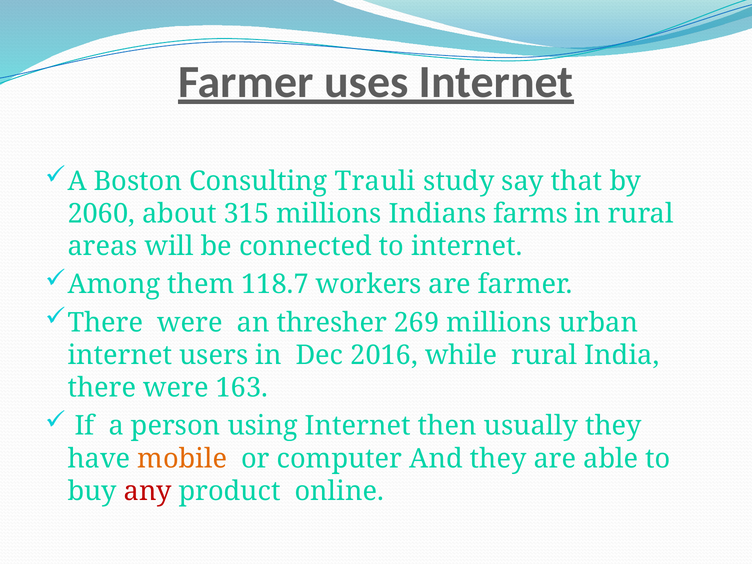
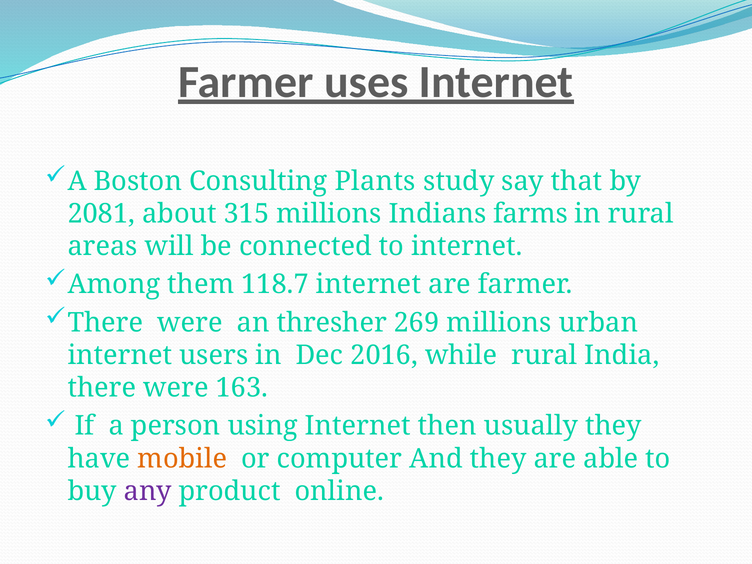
Trauli: Trauli -> Plants
2060: 2060 -> 2081
118.7 workers: workers -> internet
any colour: red -> purple
